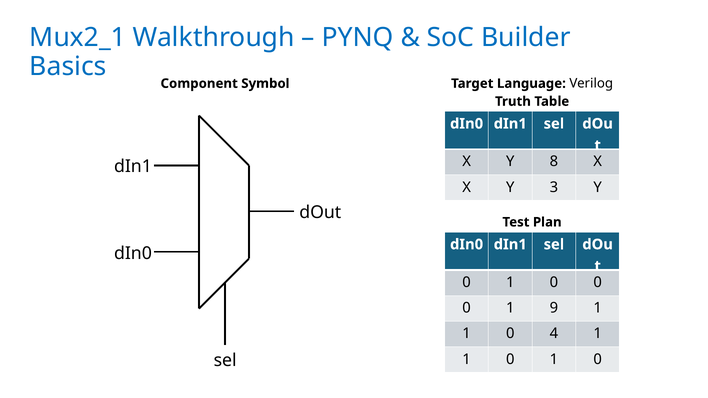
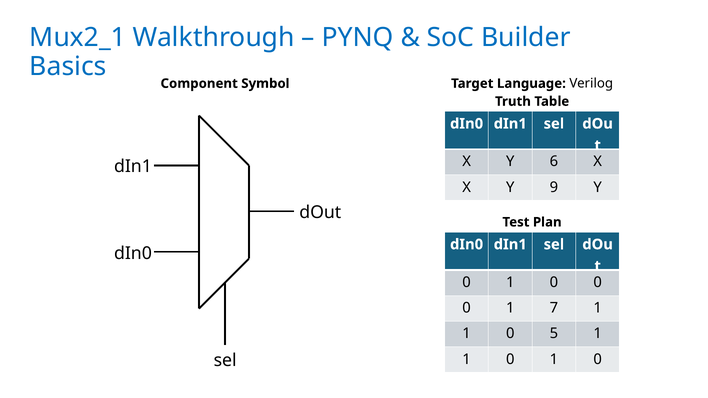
8: 8 -> 6
3: 3 -> 9
9: 9 -> 7
4: 4 -> 5
